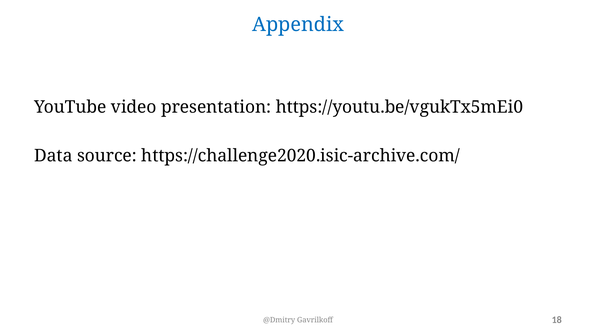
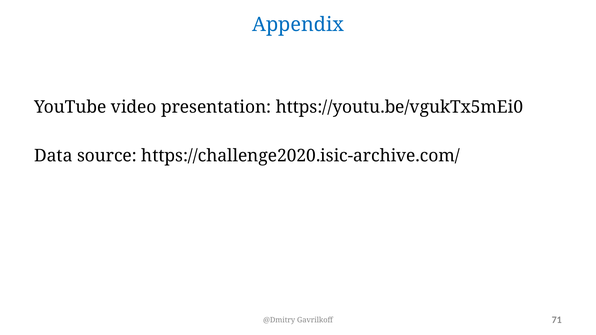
18: 18 -> 71
